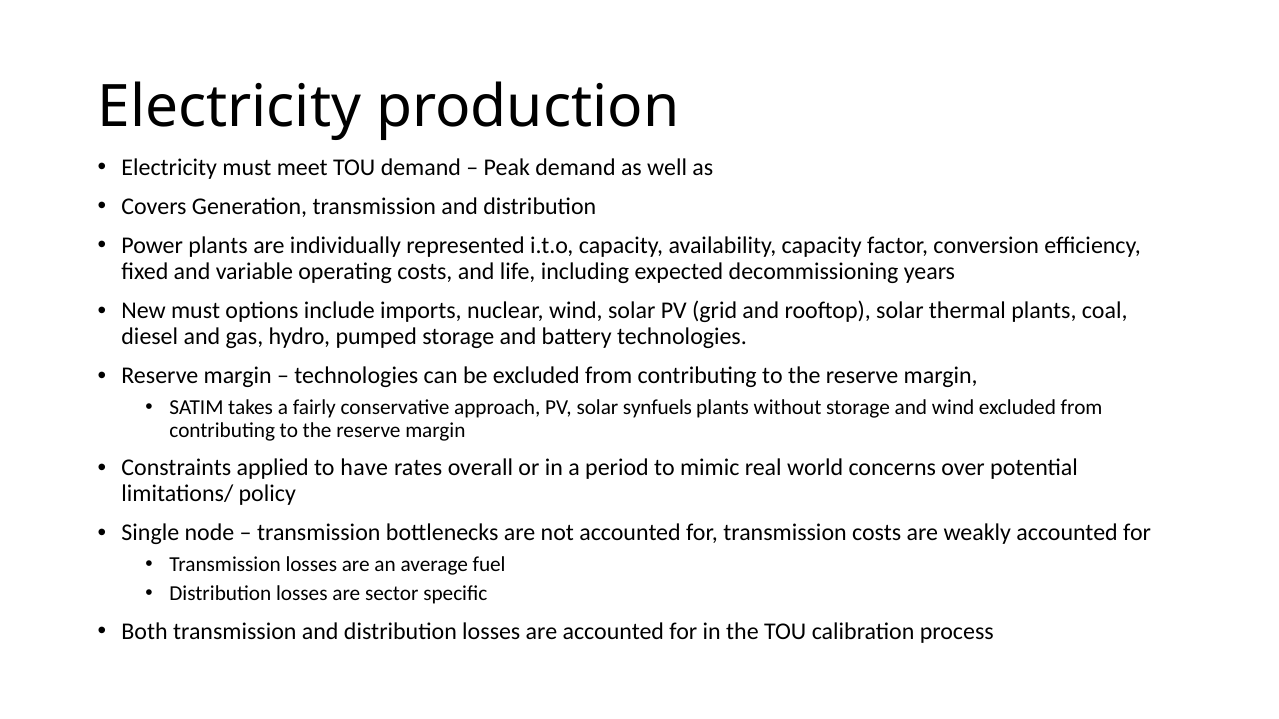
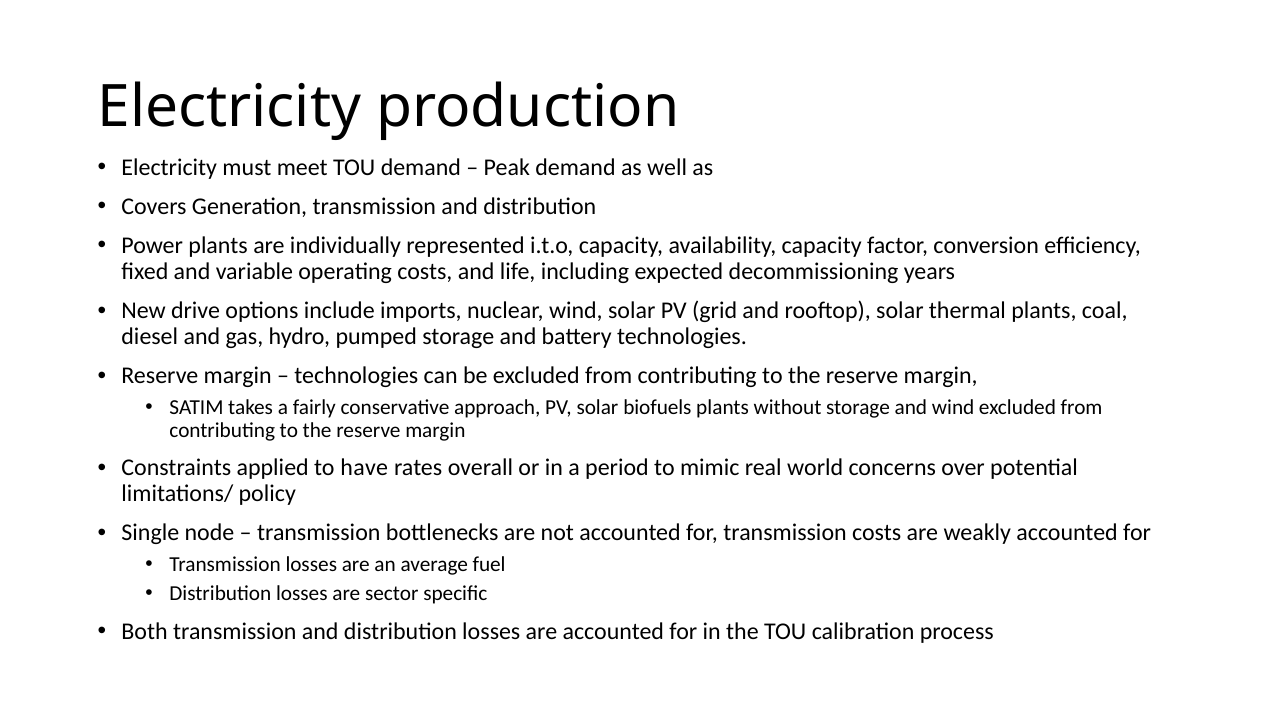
New must: must -> drive
synfuels: synfuels -> biofuels
